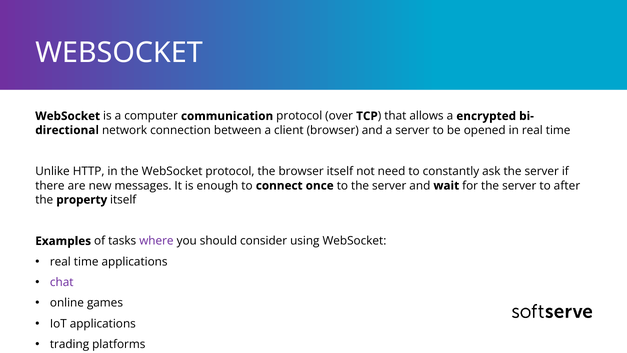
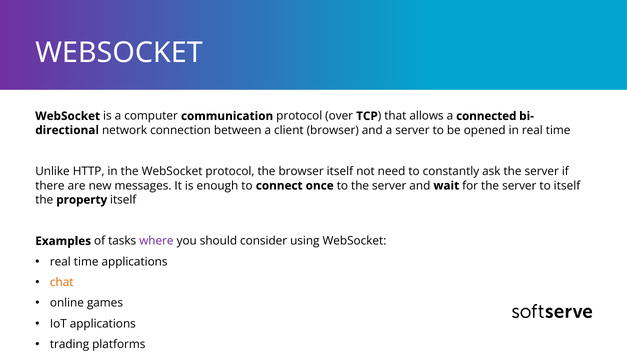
encrypted: encrypted -> connected
to after: after -> itself
chat colour: purple -> orange
